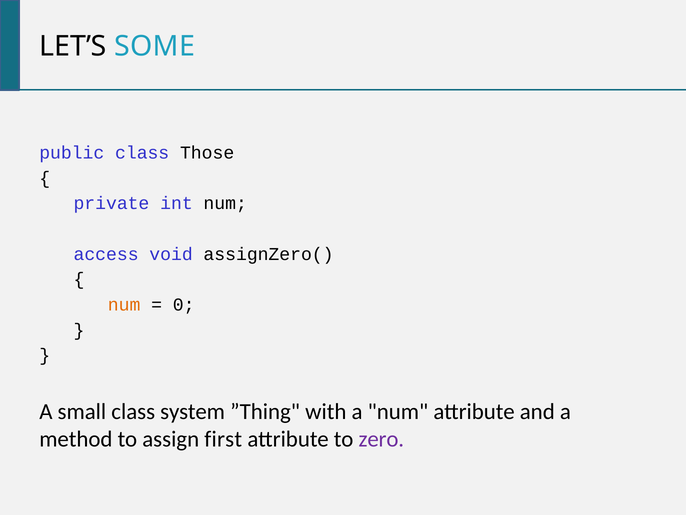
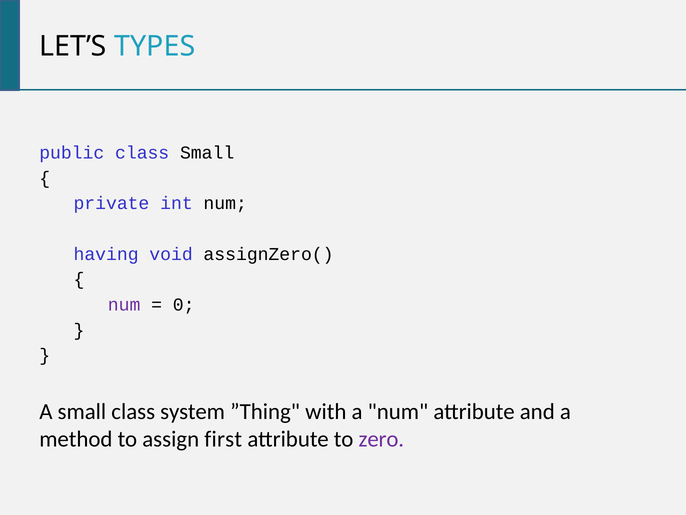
SOME: SOME -> TYPES
class Those: Those -> Small
access: access -> having
num at (124, 304) colour: orange -> purple
